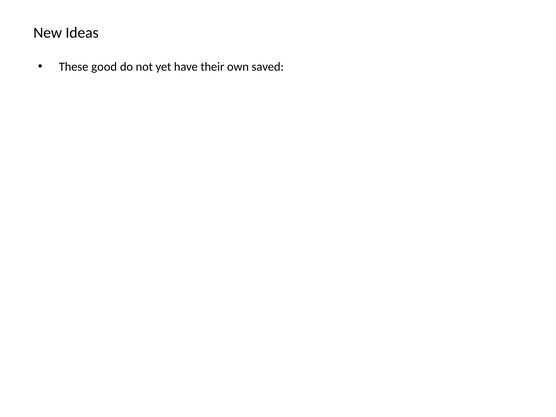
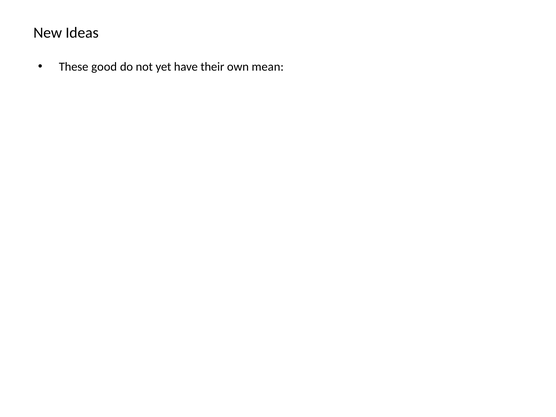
saved: saved -> mean
